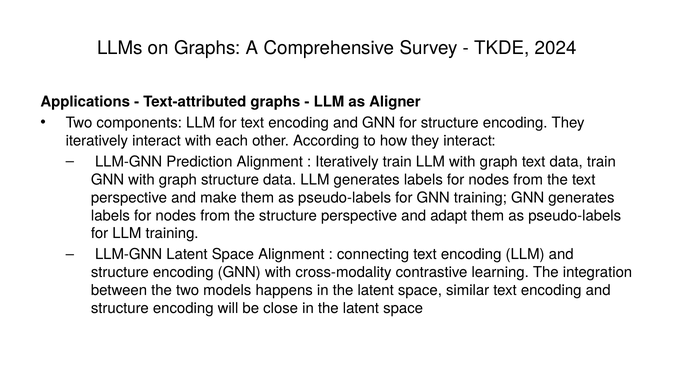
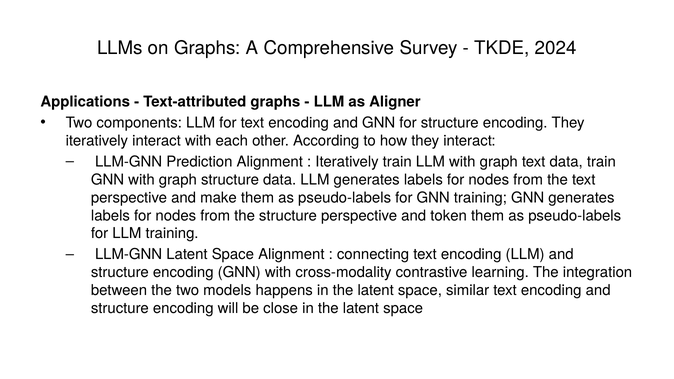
adapt: adapt -> token
